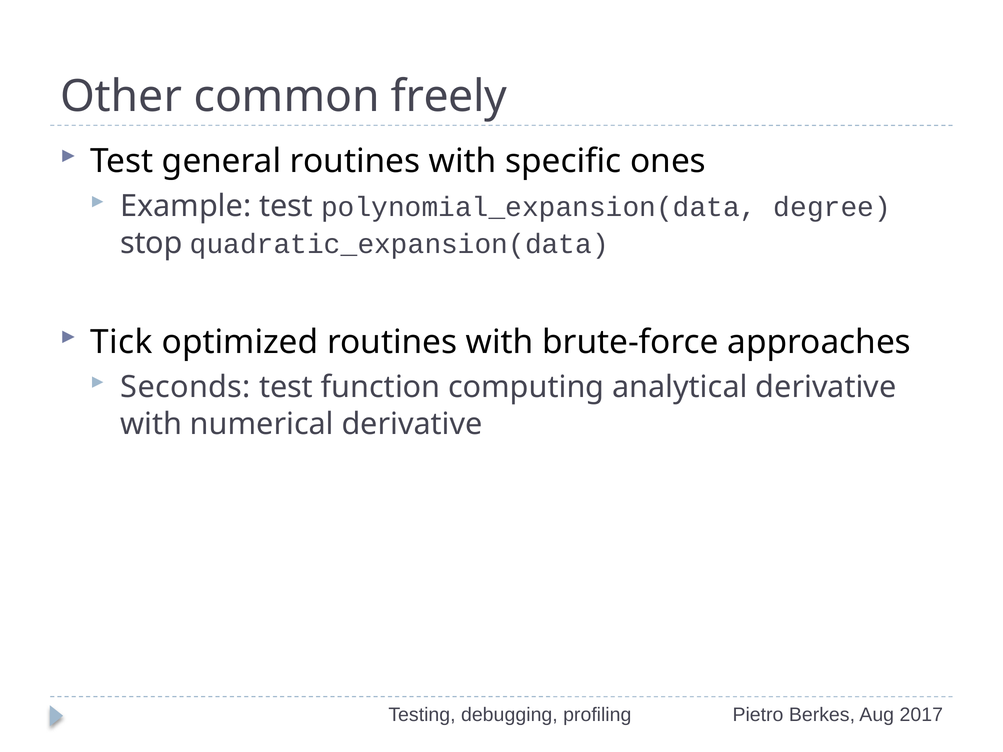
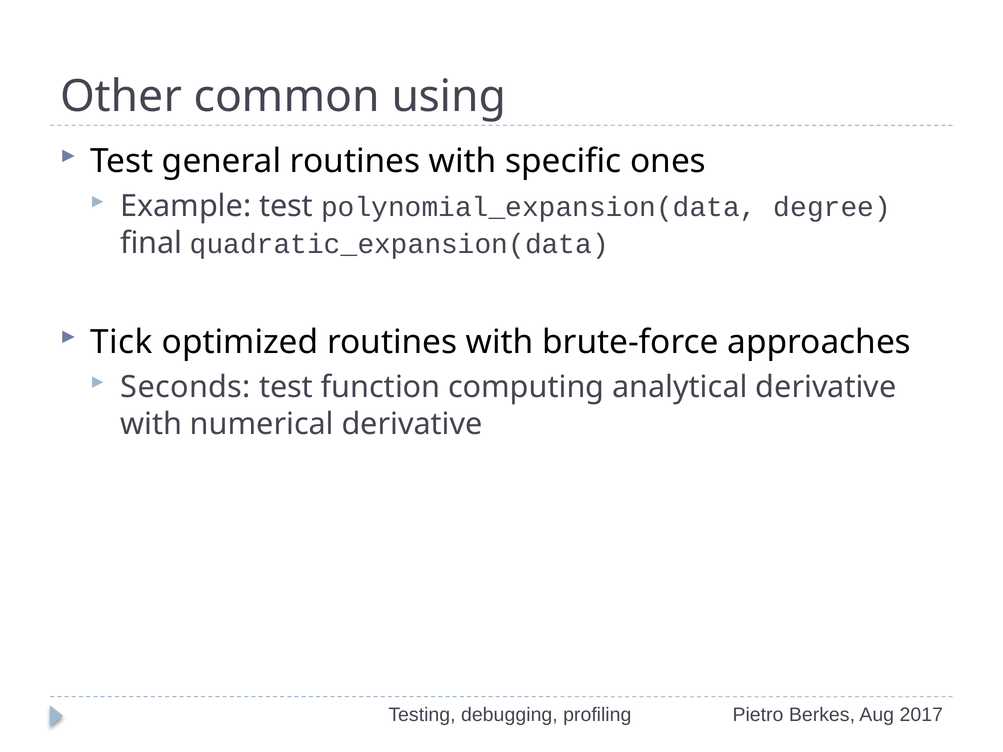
freely: freely -> using
stop: stop -> final
